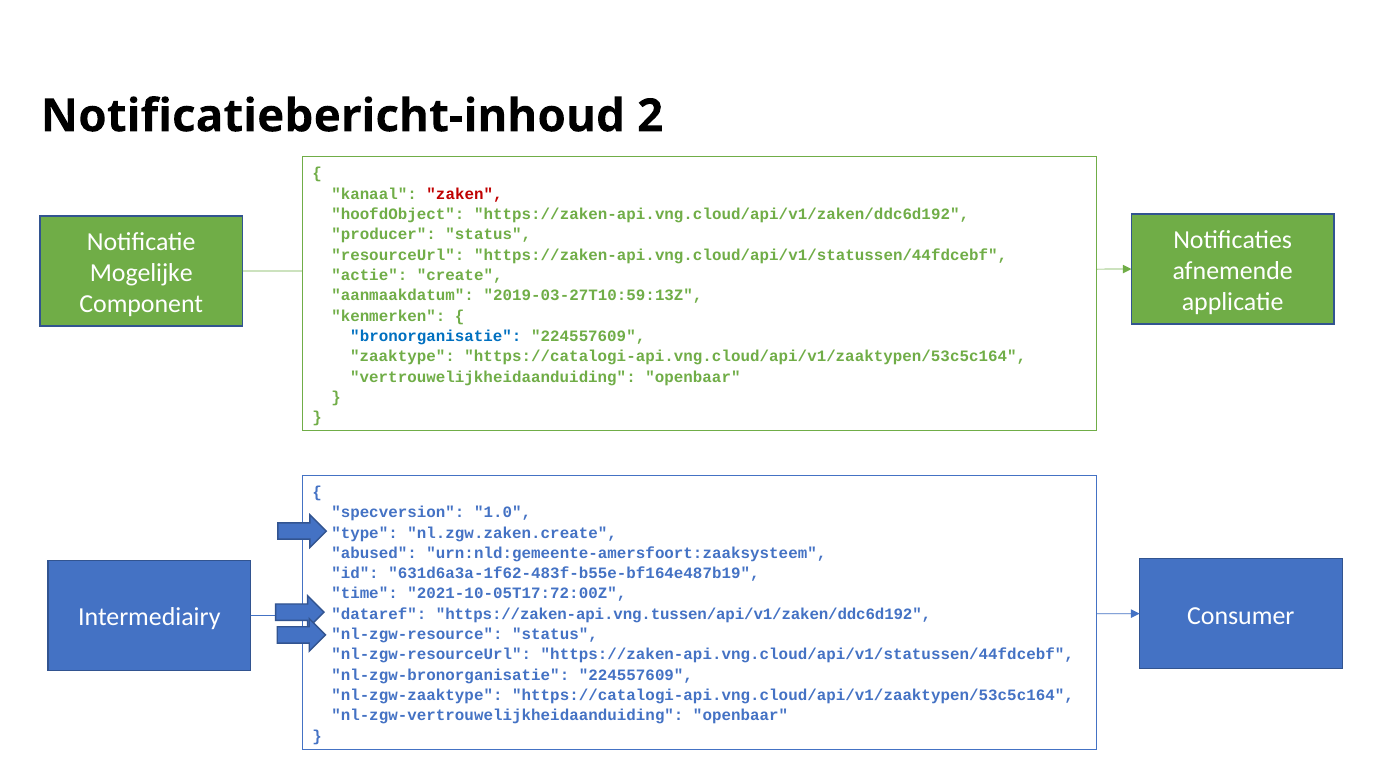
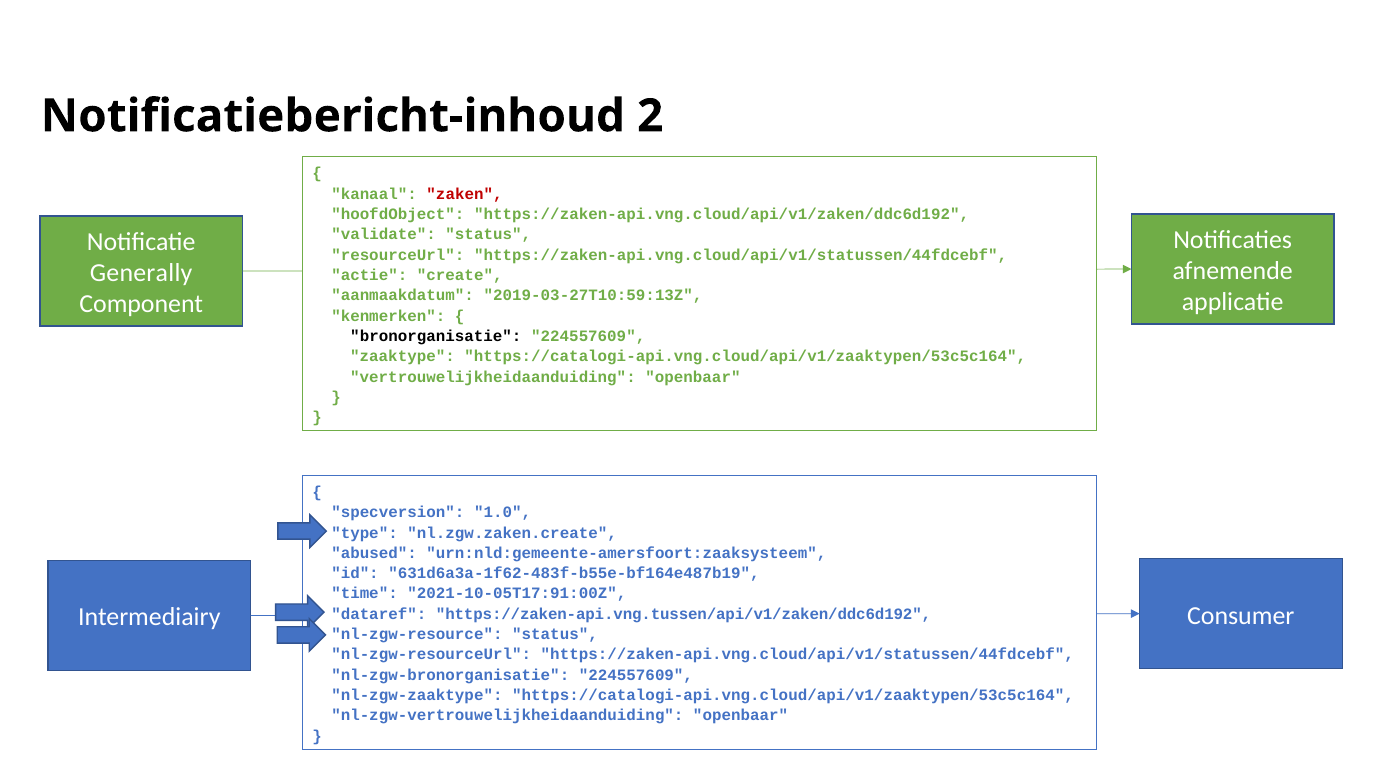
producer: producer -> validate
Mogelijke: Mogelijke -> Generally
bronorganisatie colour: blue -> black
2021-10-05T17:72:00Z: 2021-10-05T17:72:00Z -> 2021-10-05T17:91:00Z
